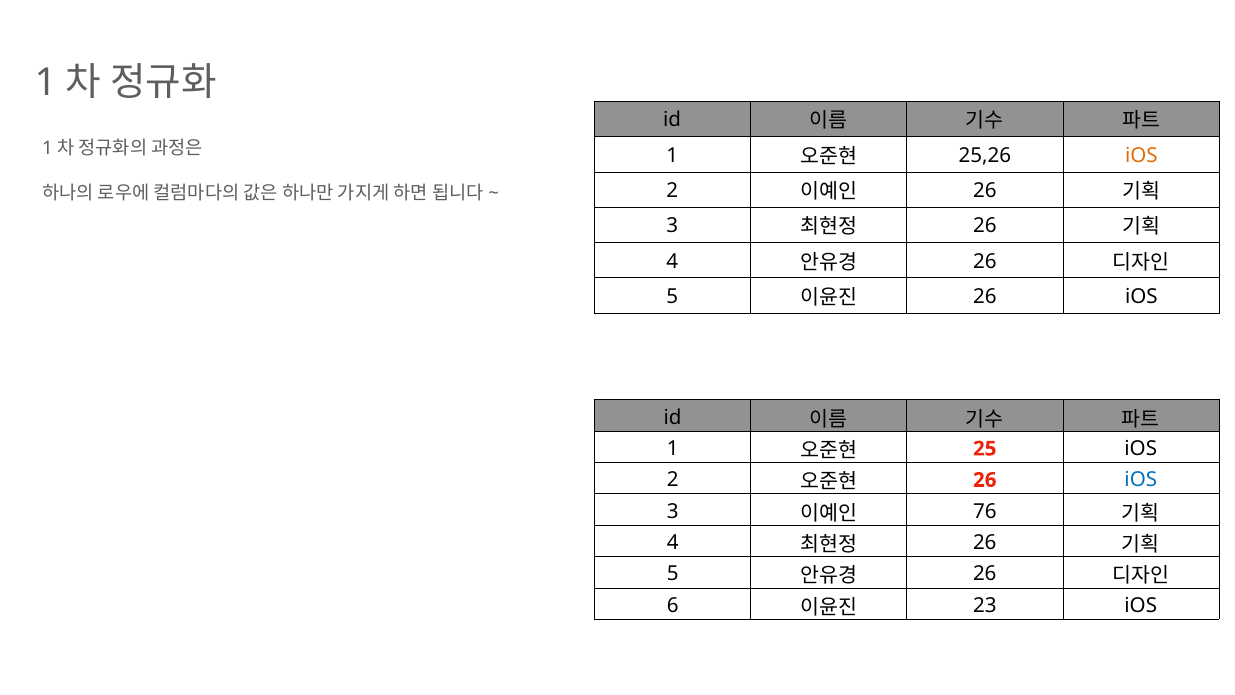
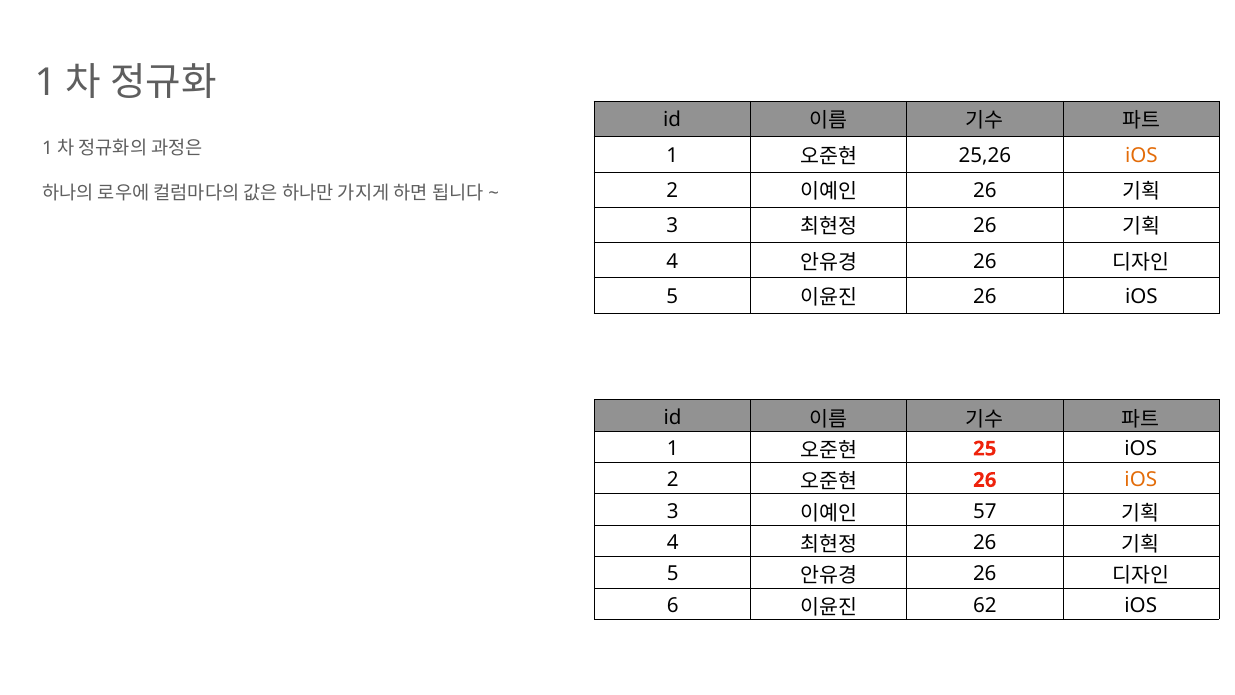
iOS at (1141, 480) colour: blue -> orange
76: 76 -> 57
23: 23 -> 62
